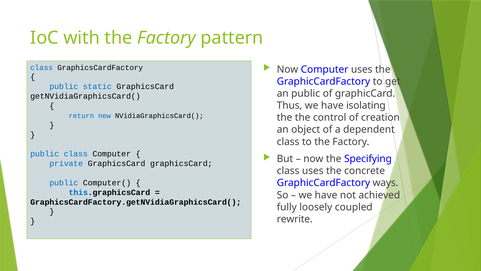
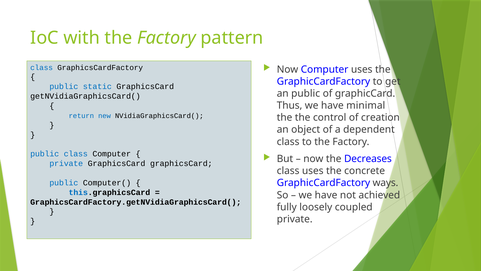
isolating: isolating -> minimal
Specifying: Specifying -> Decreases
rewrite at (295, 219): rewrite -> private
